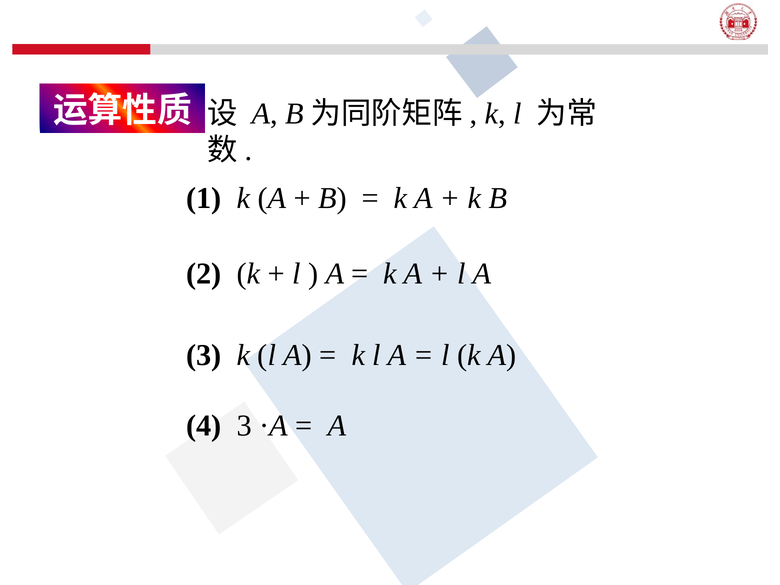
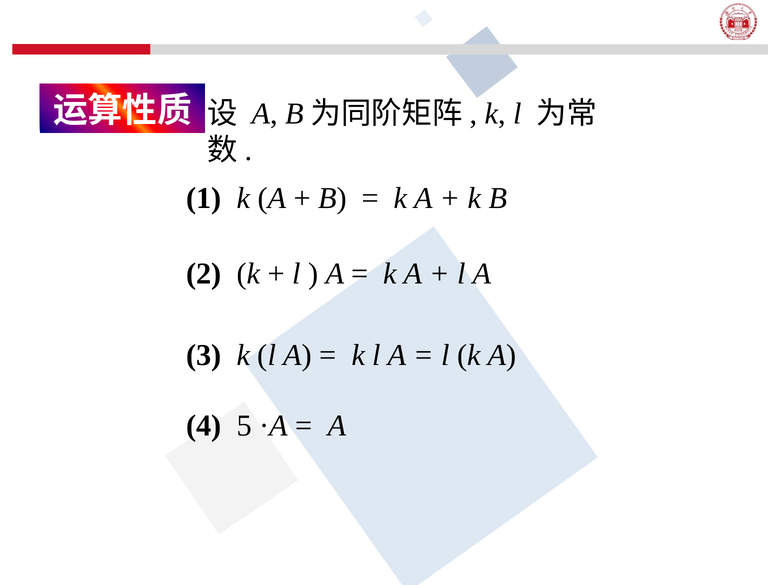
4 3: 3 -> 5
